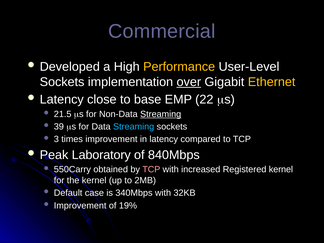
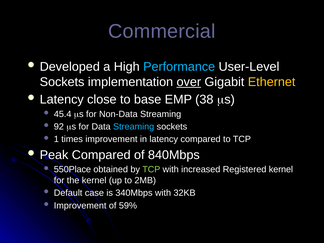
Performance colour: yellow -> light blue
22: 22 -> 38
21.5: 21.5 -> 45.4
Streaming at (161, 114) underline: present -> none
39: 39 -> 92
3: 3 -> 1
Peak Laboratory: Laboratory -> Compared
550Carry: 550Carry -> 550Place
TCP at (151, 170) colour: pink -> light green
19%: 19% -> 59%
